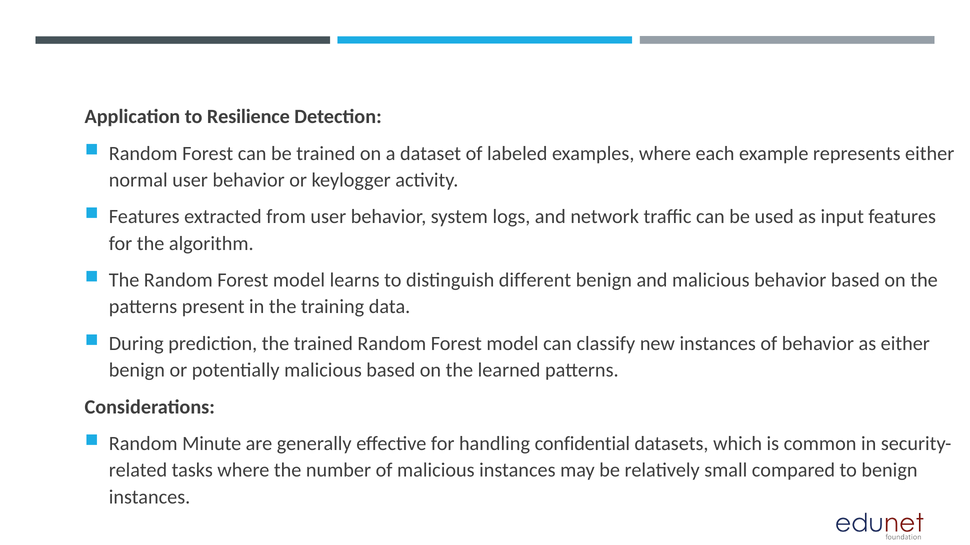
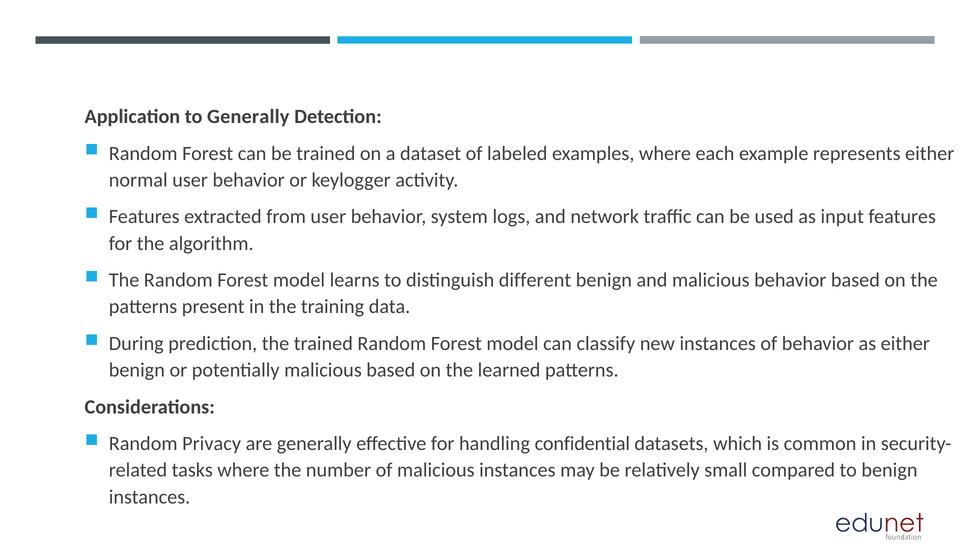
to Resilience: Resilience -> Generally
Minute: Minute -> Privacy
